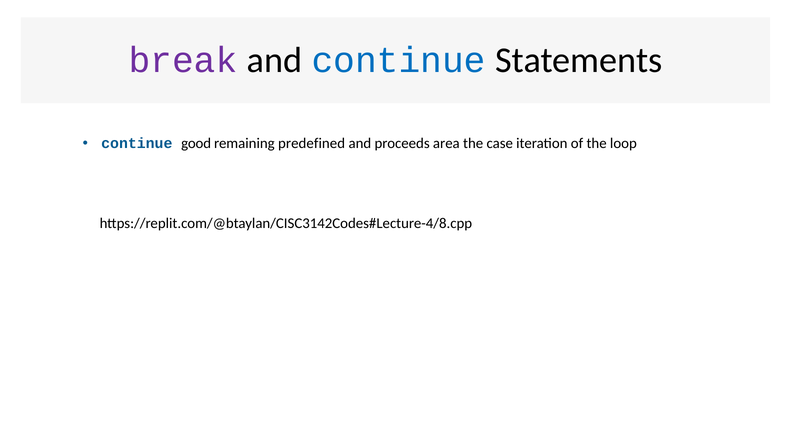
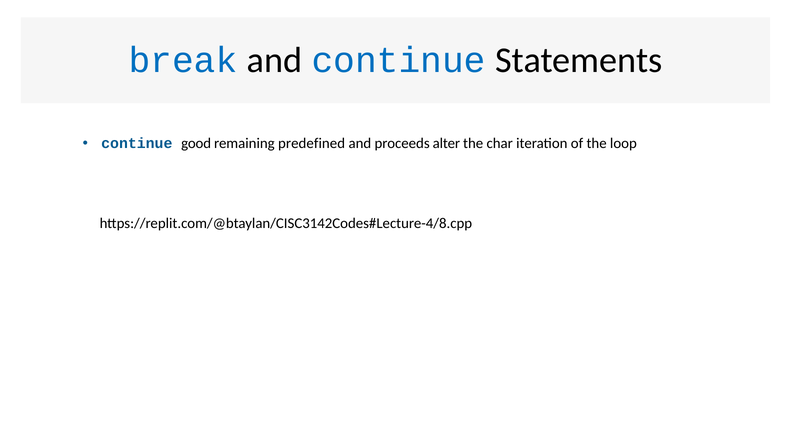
break colour: purple -> blue
area: area -> alter
case: case -> char
